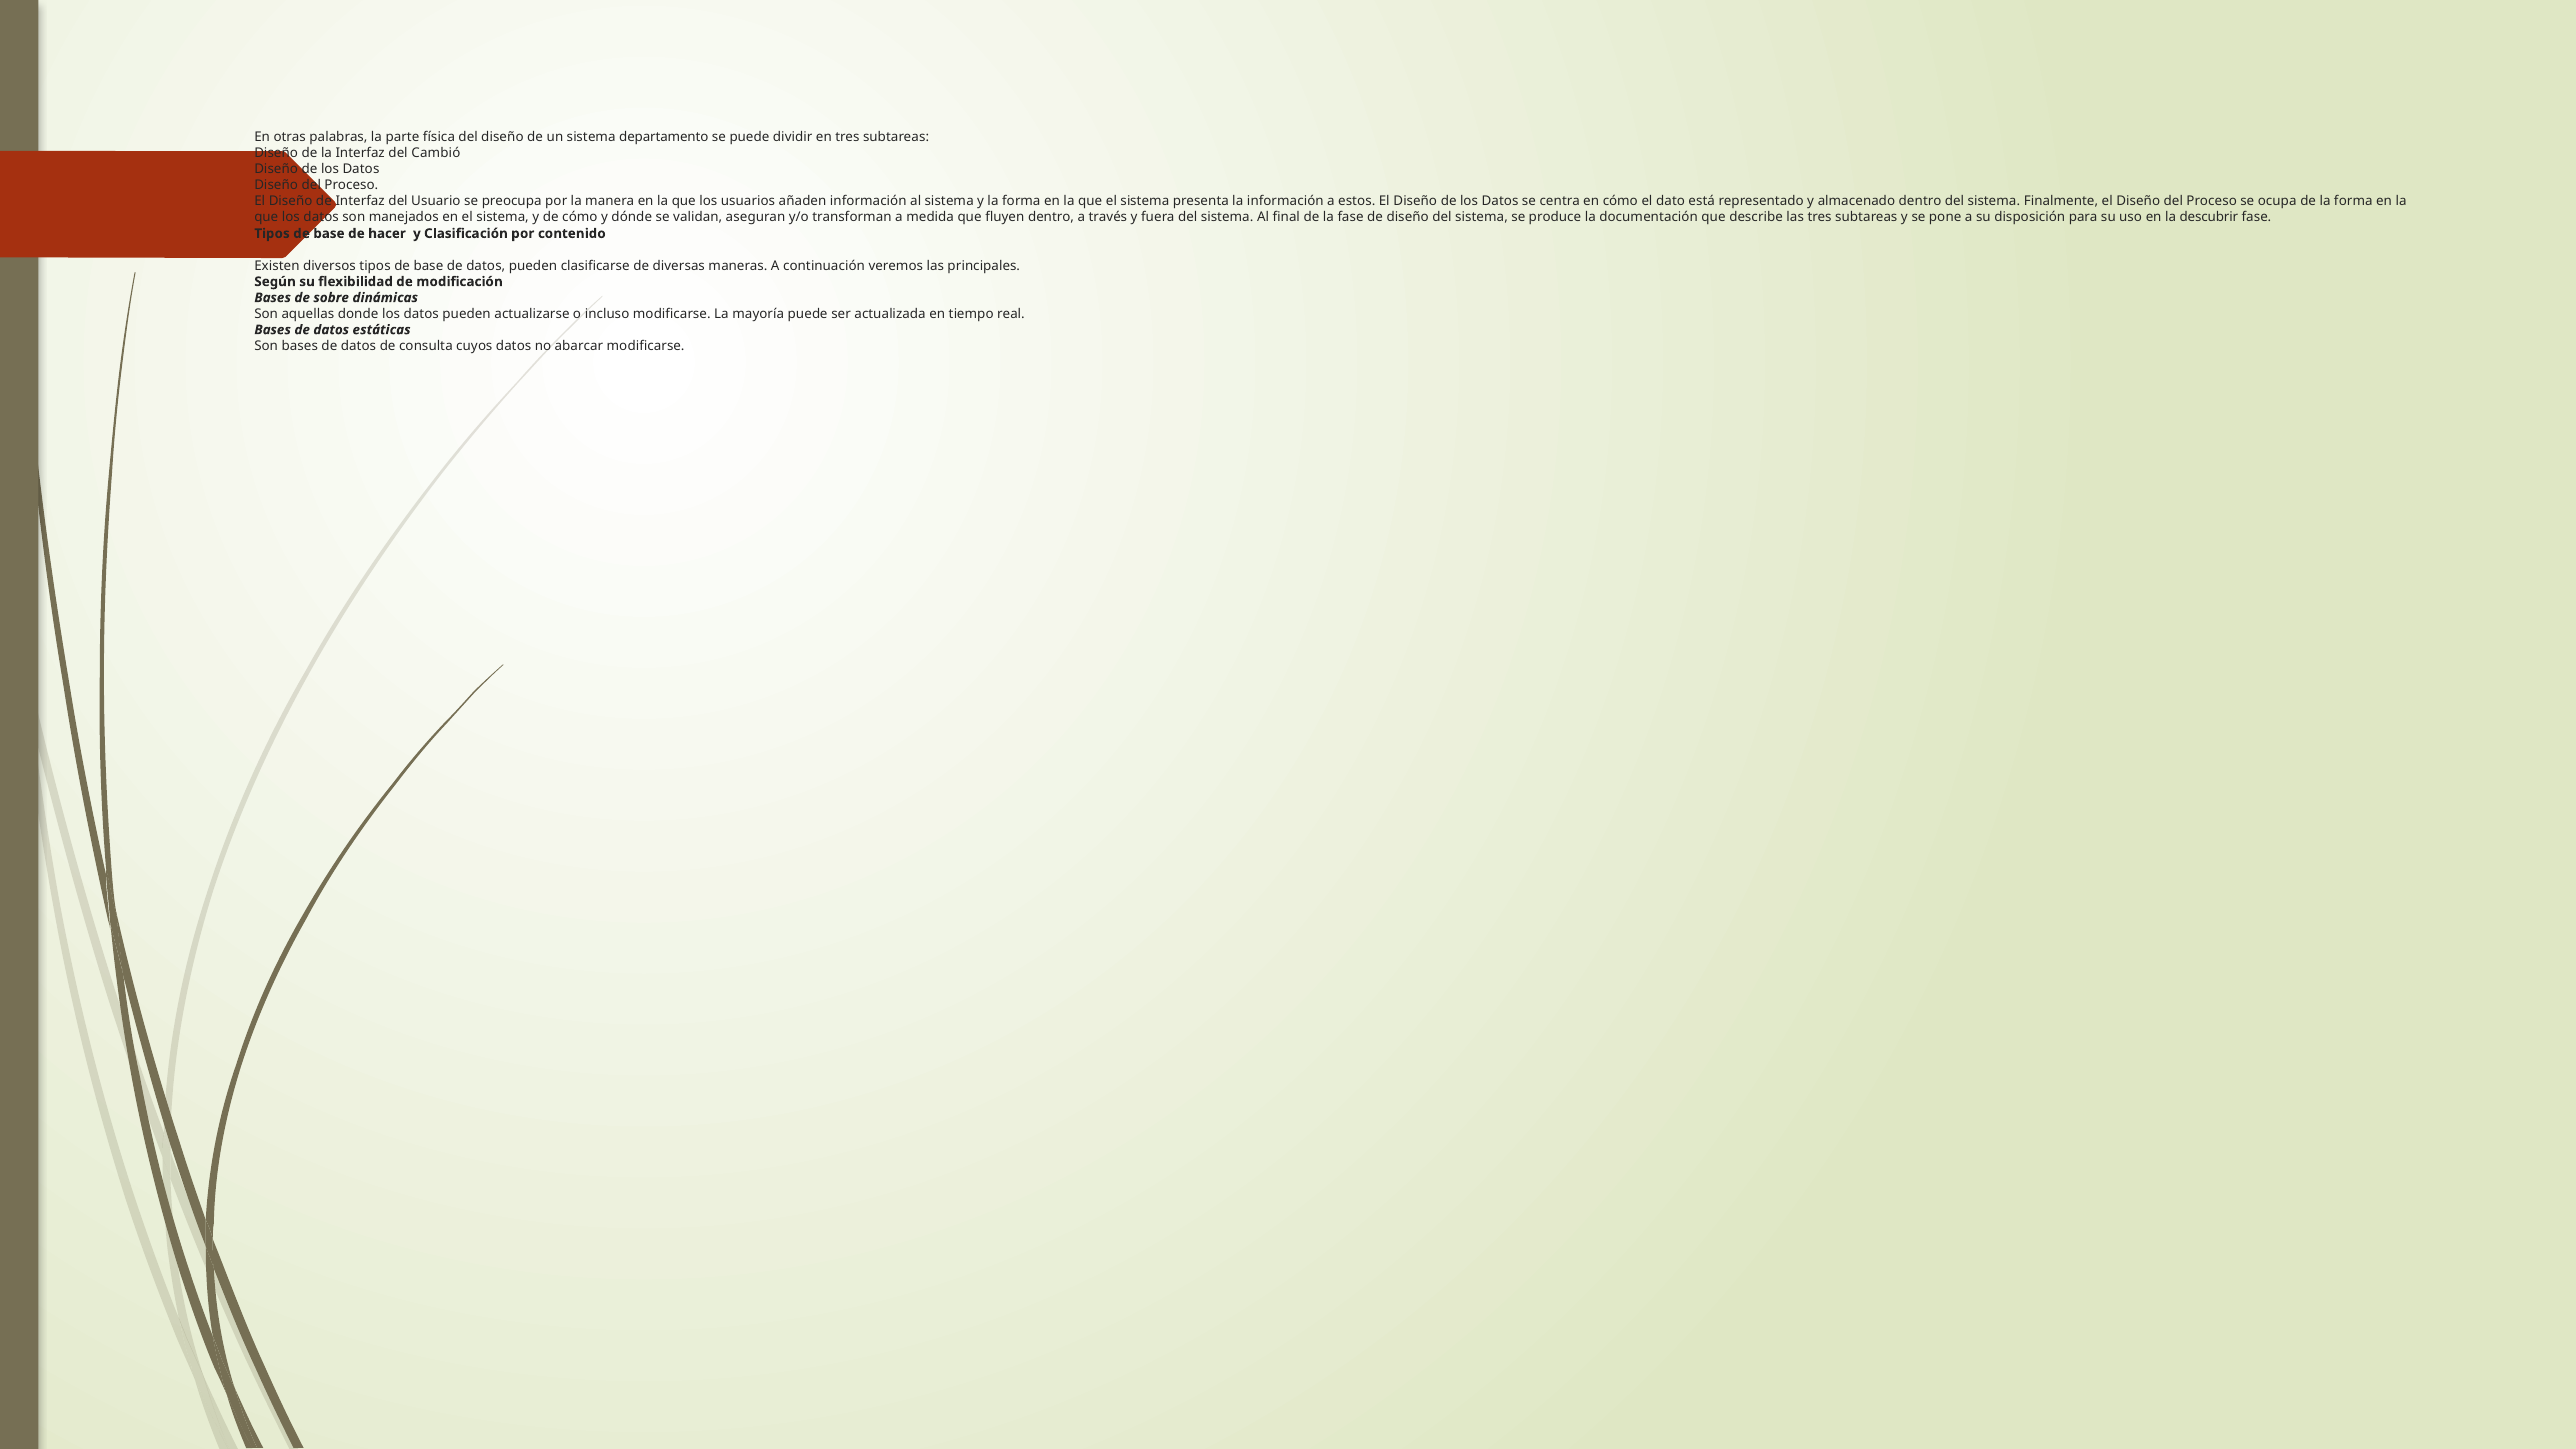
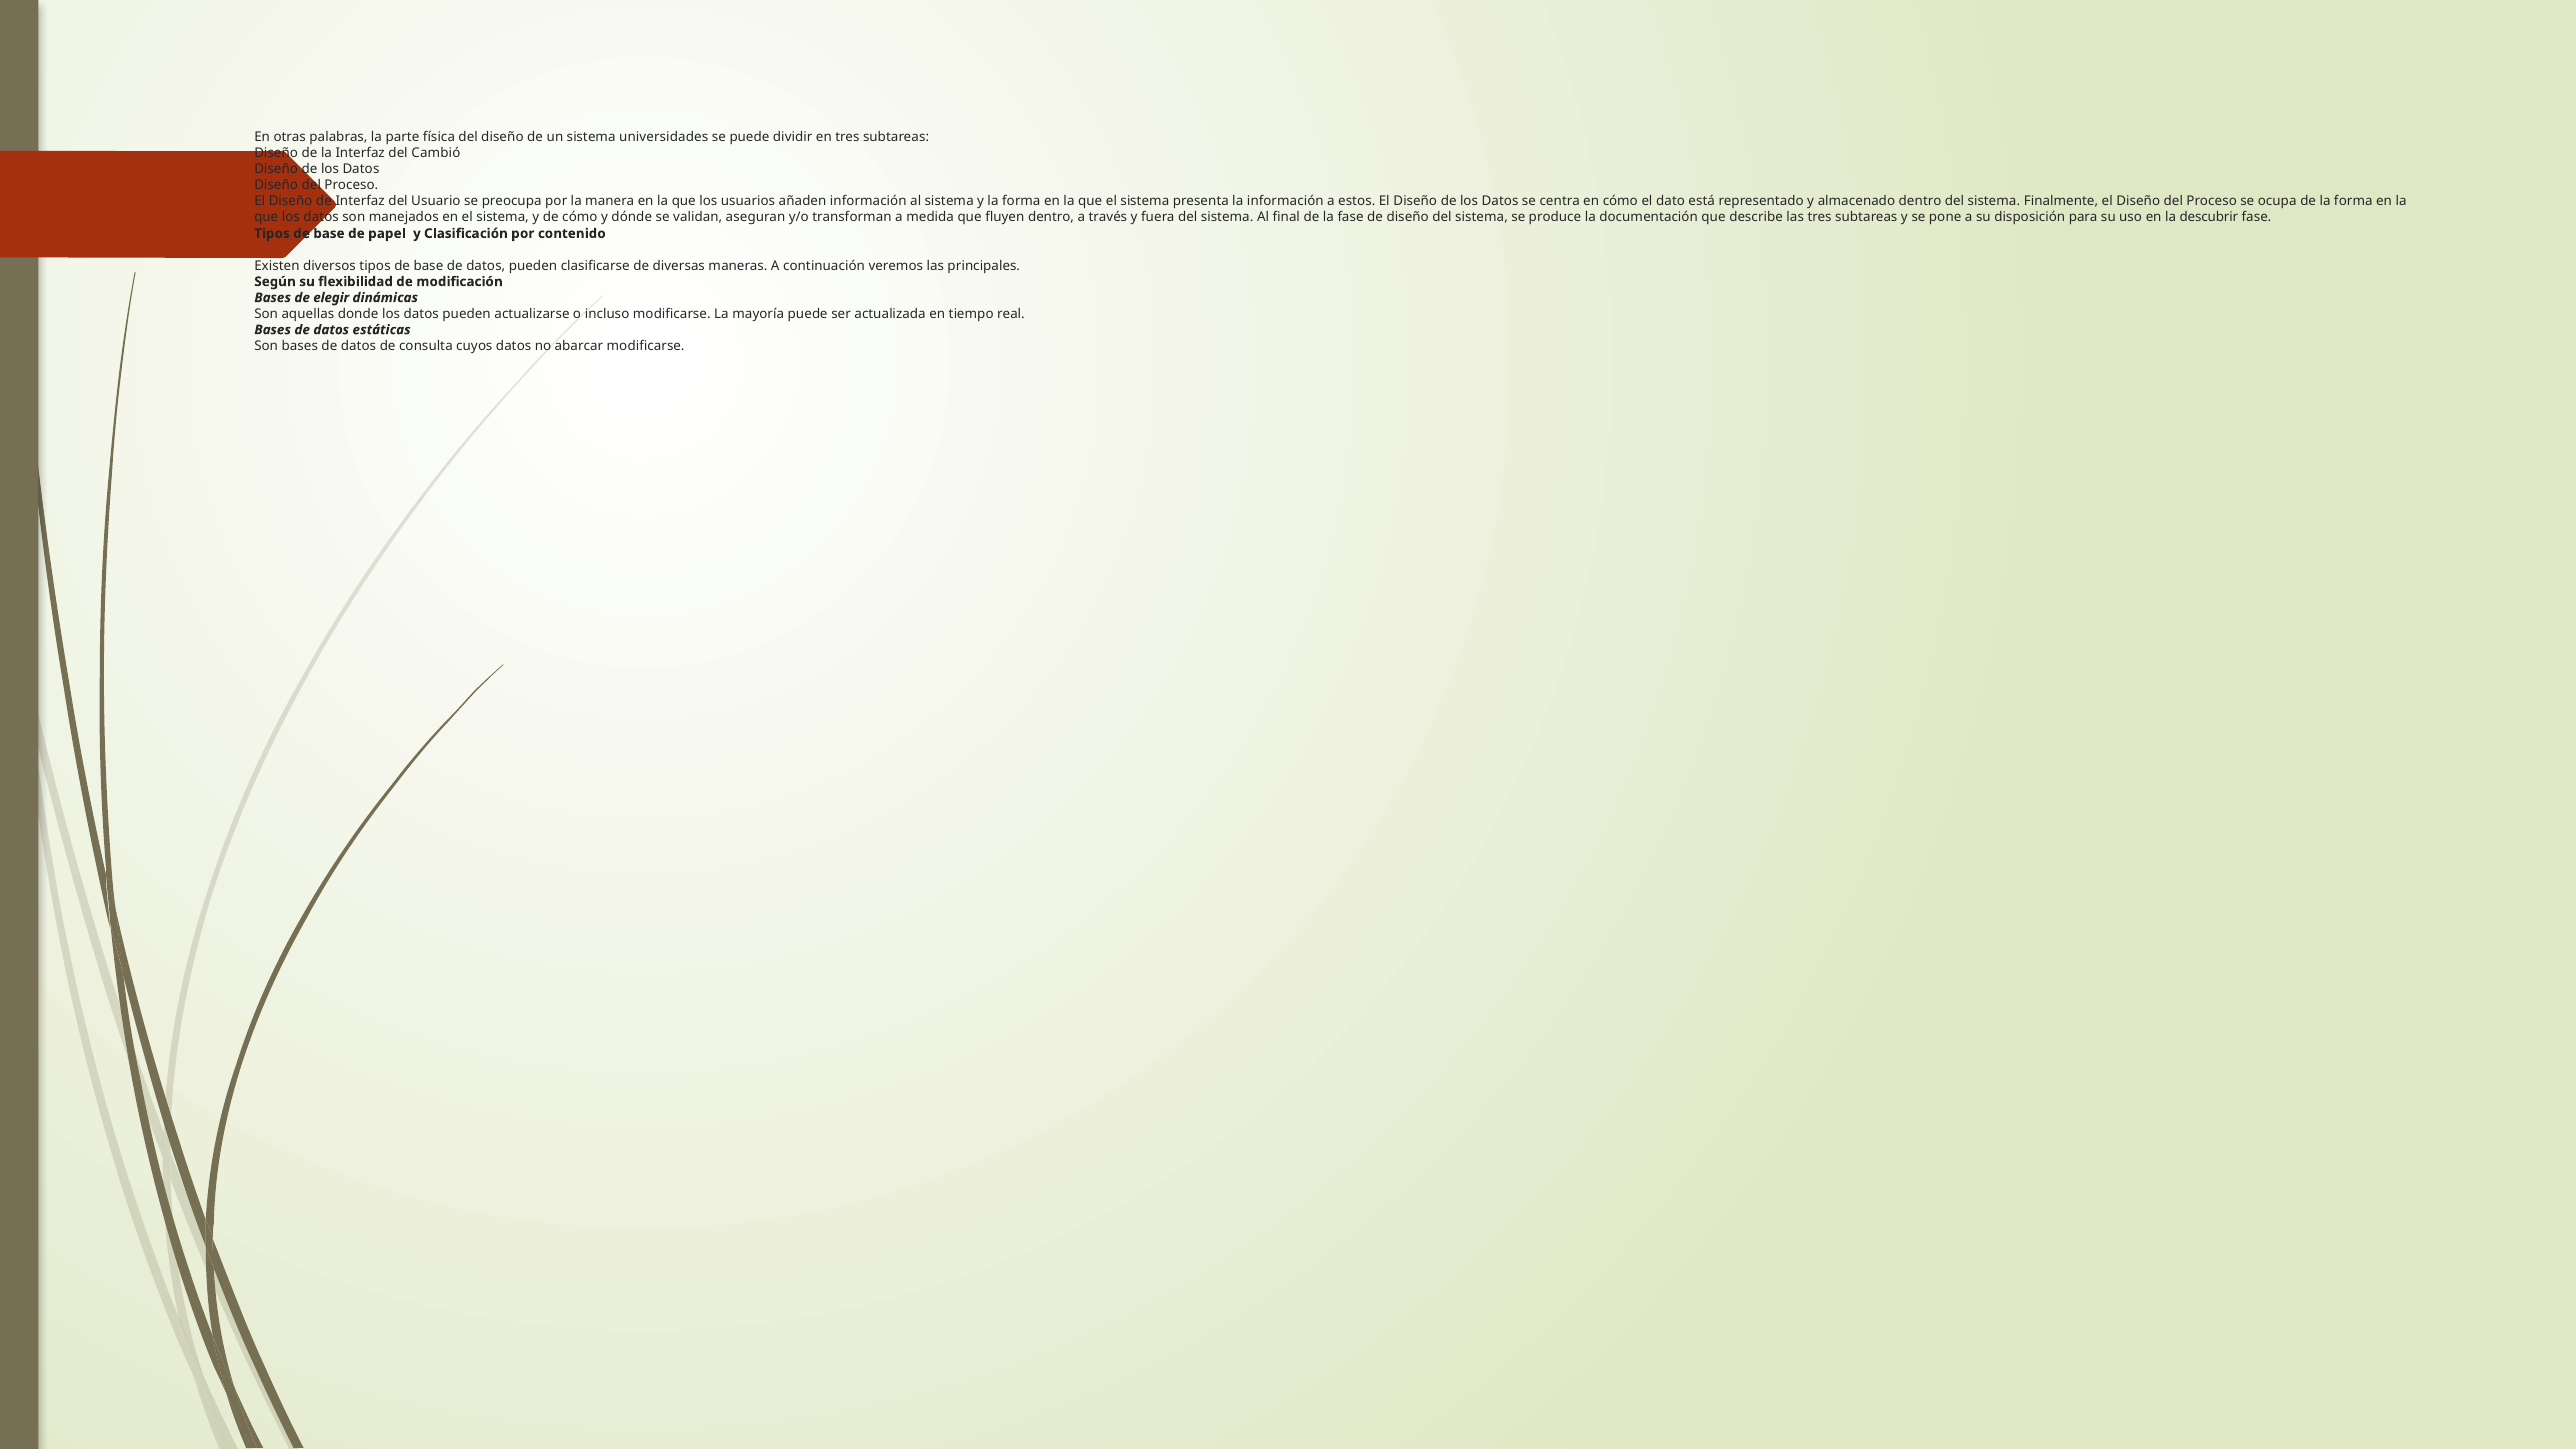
departamento: departamento -> universidades
hacer: hacer -> papel
sobre: sobre -> elegir
